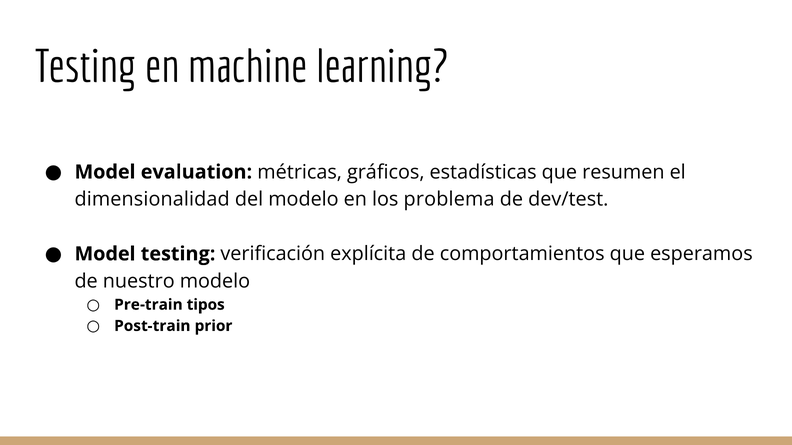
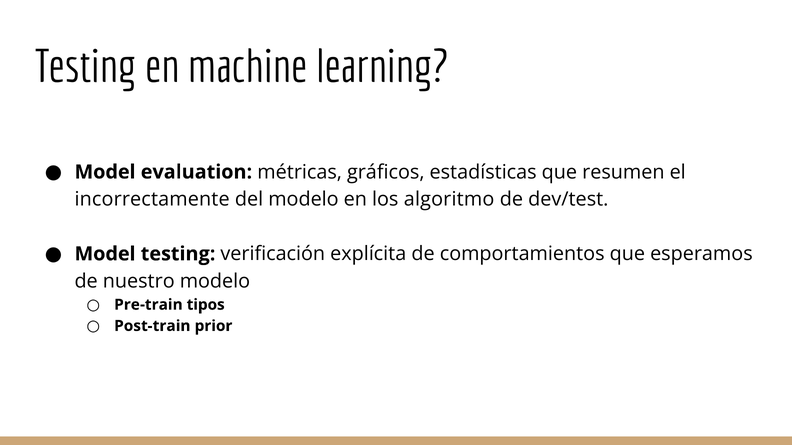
dimensionalidad: dimensionalidad -> incorrectamente
problema: problema -> algoritmo
